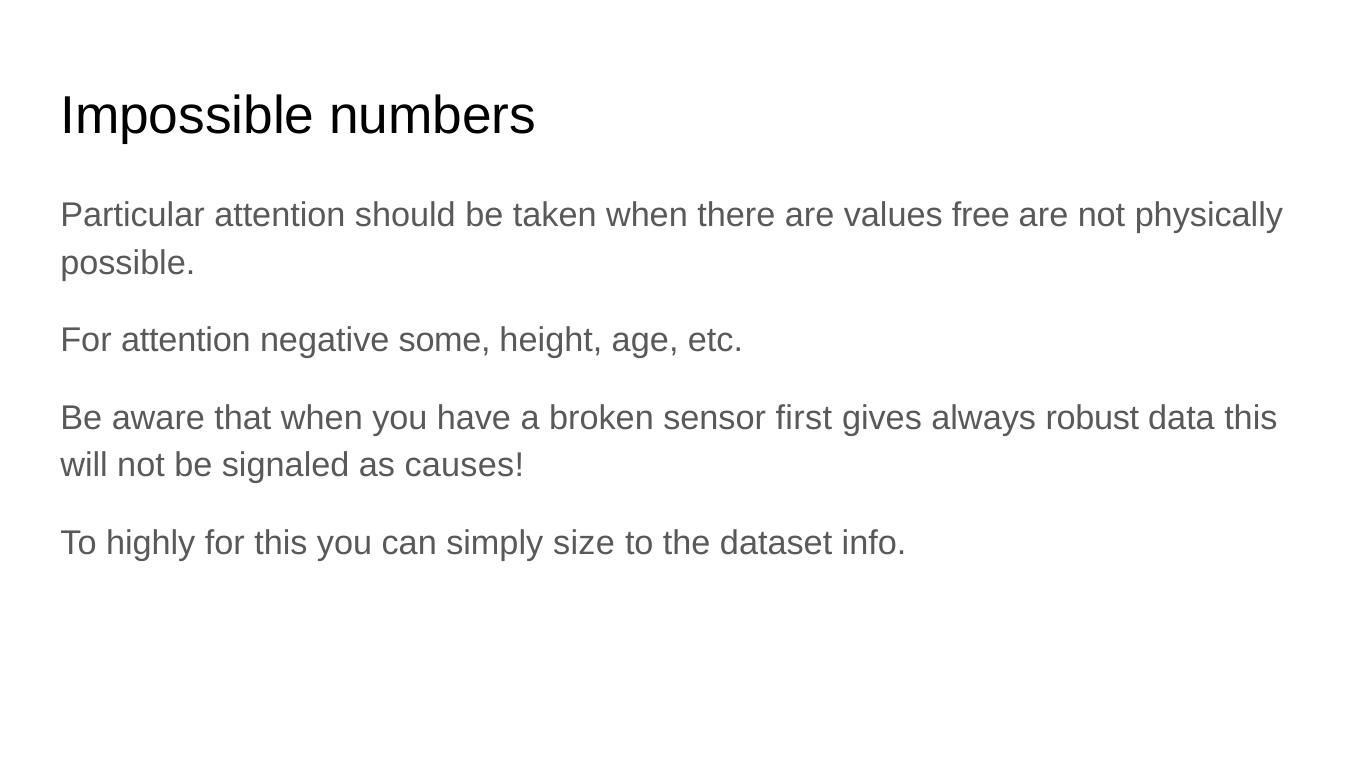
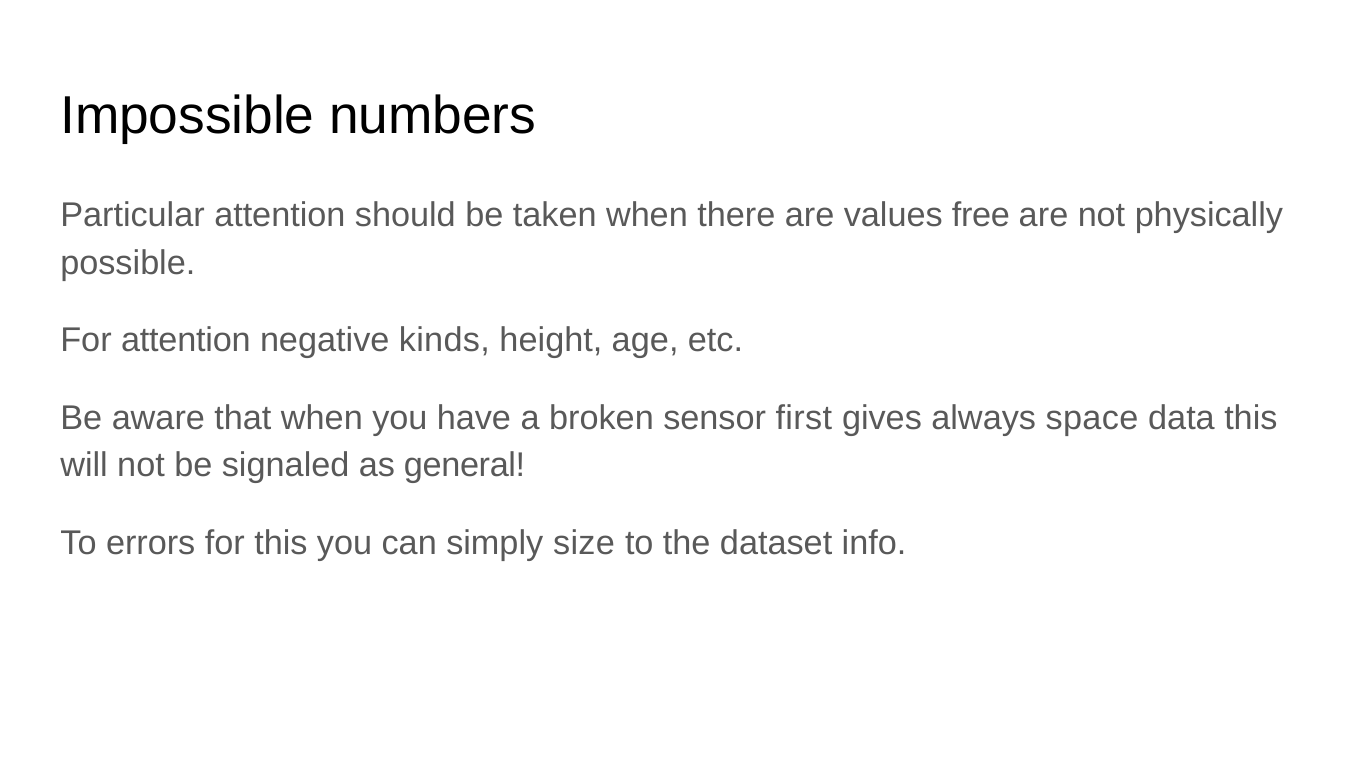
some: some -> kinds
robust: robust -> space
causes: causes -> general
highly: highly -> errors
